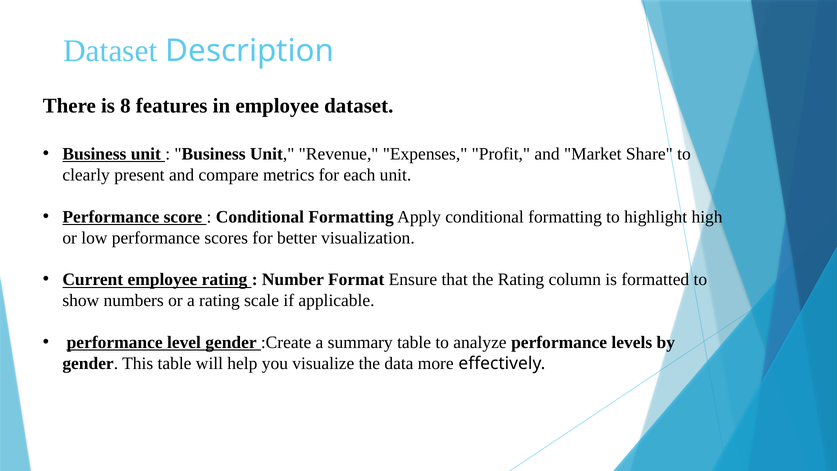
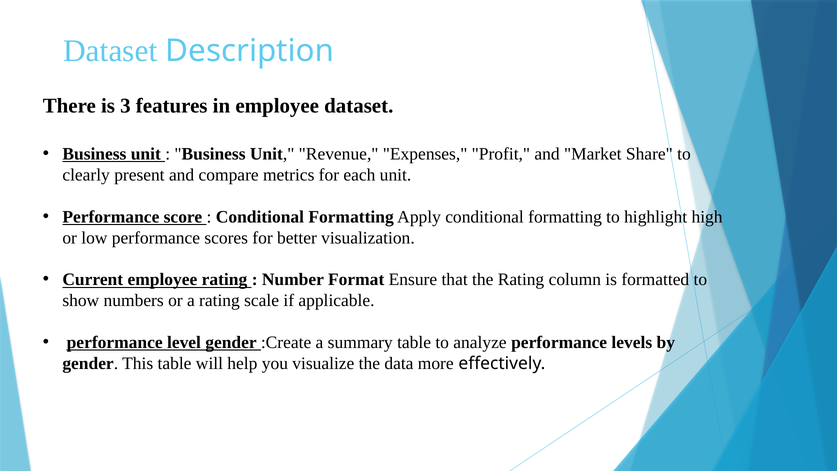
8: 8 -> 3
